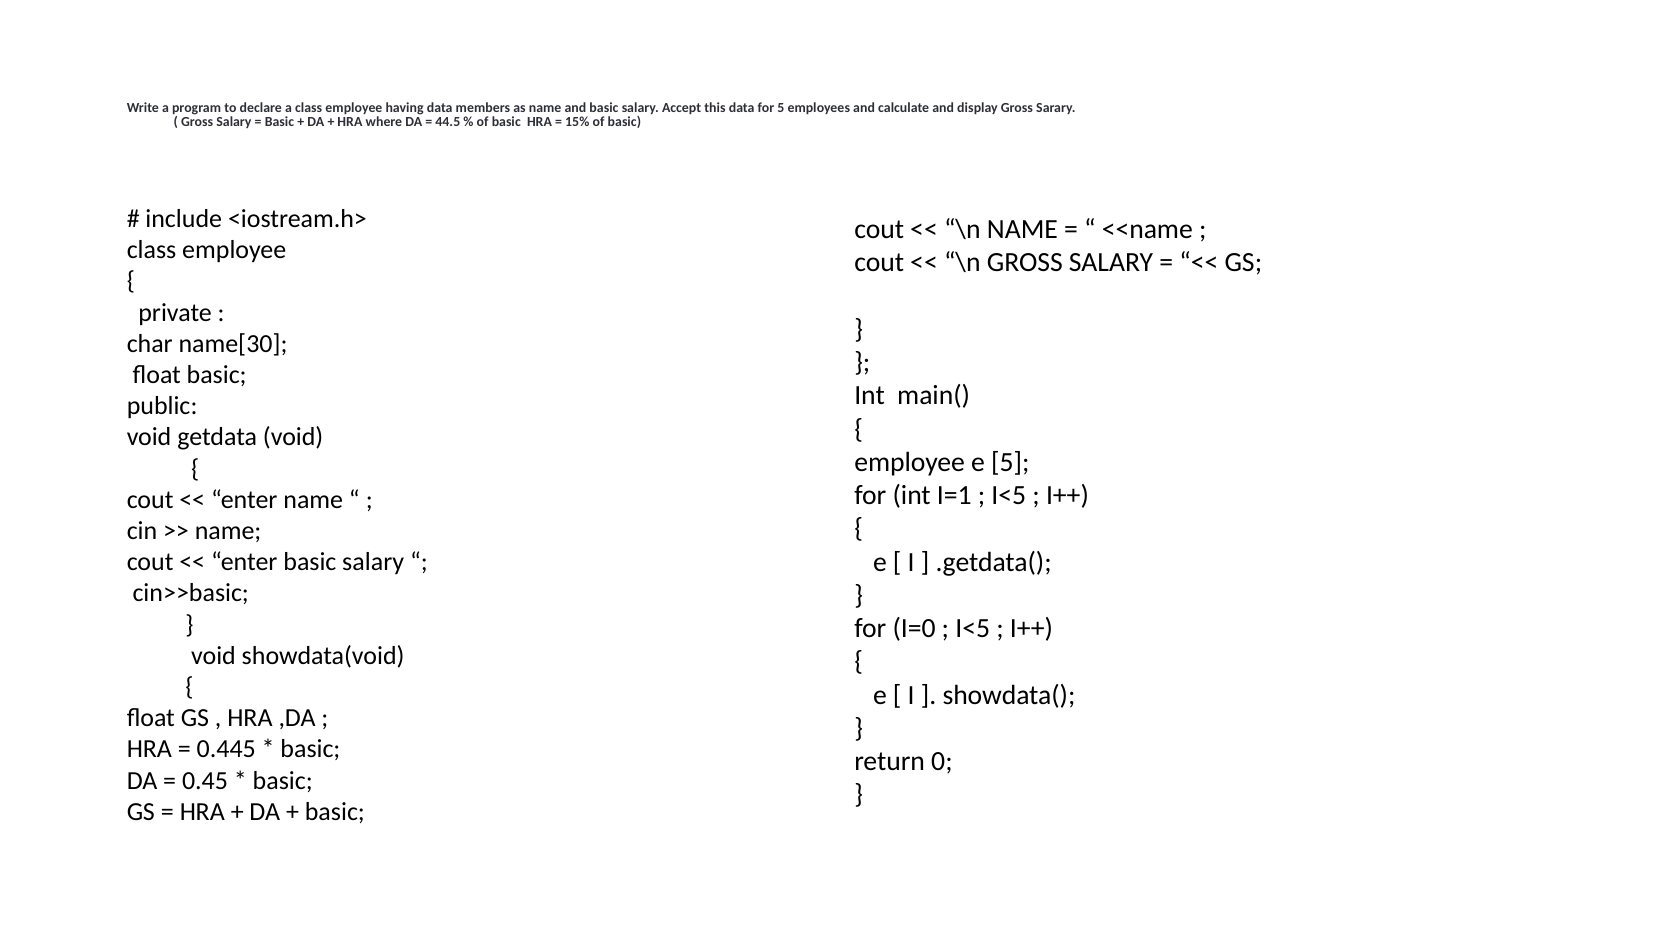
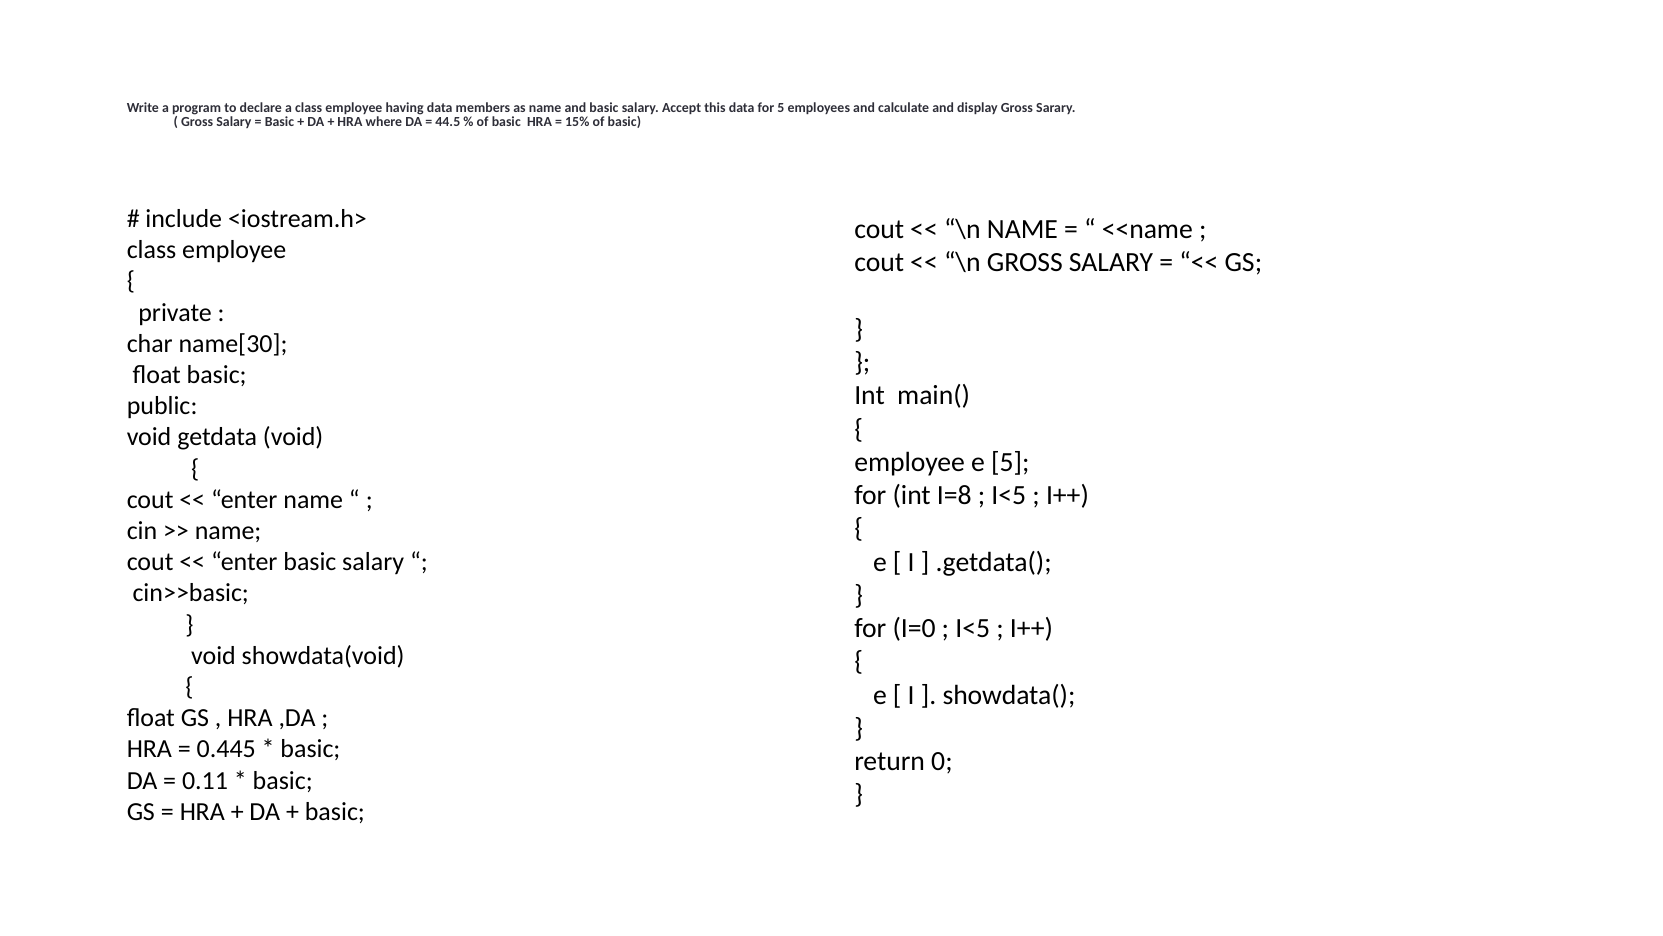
I=1: I=1 -> I=8
0.45: 0.45 -> 0.11
